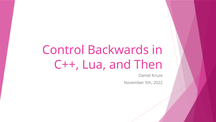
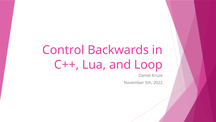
Then: Then -> Loop
